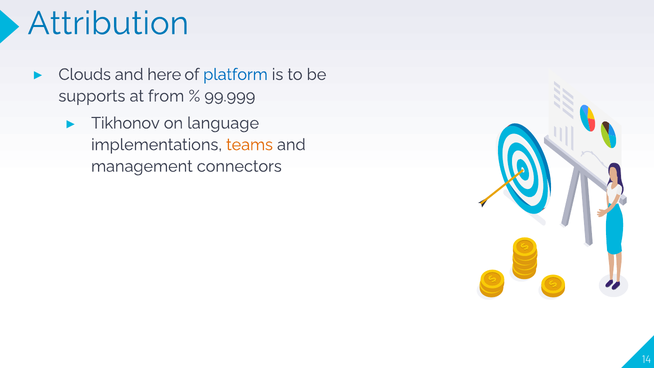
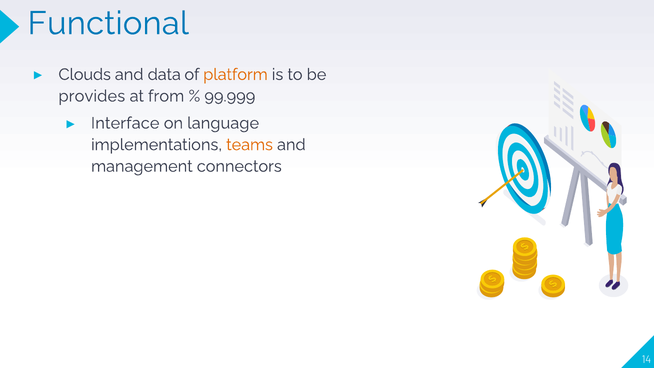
Attribution: Attribution -> Functional
here: here -> data
platform colour: blue -> orange
supports: supports -> provides
Tikhonov: Tikhonov -> Interface
